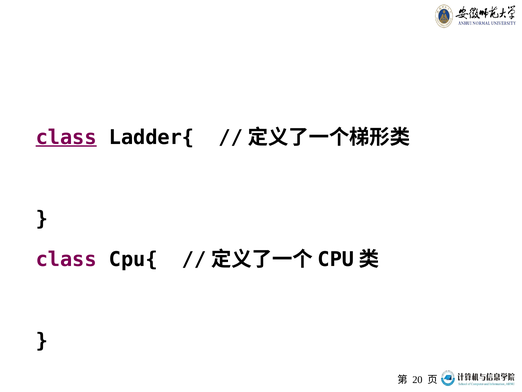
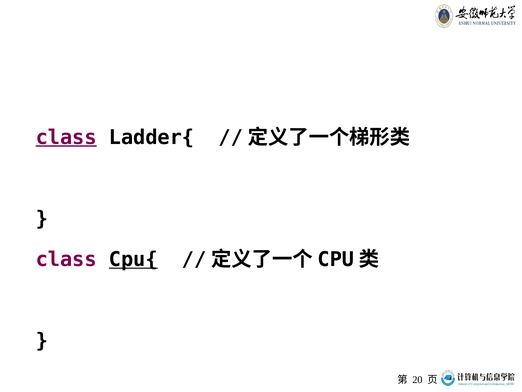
Cpu{ underline: none -> present
